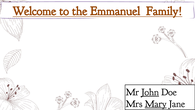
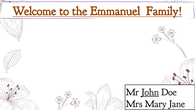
Mary underline: present -> none
